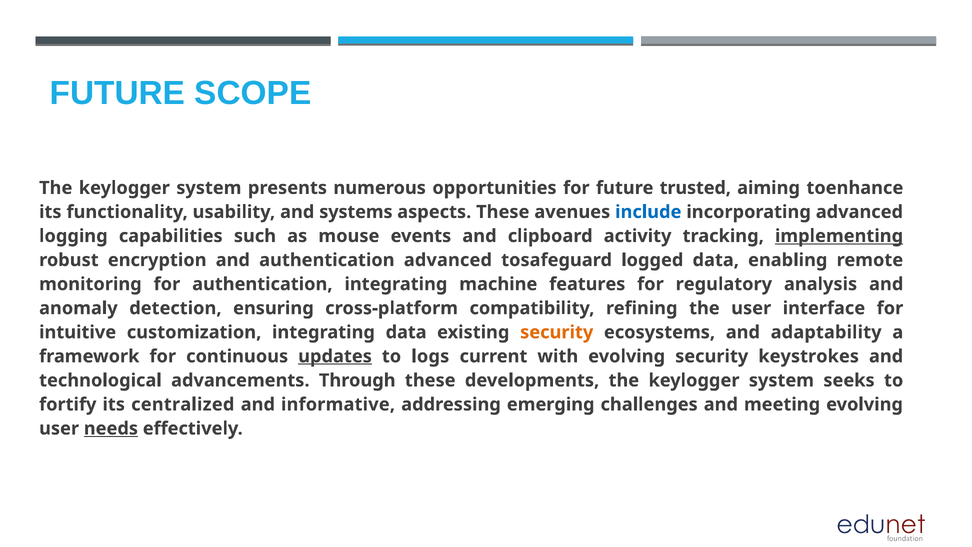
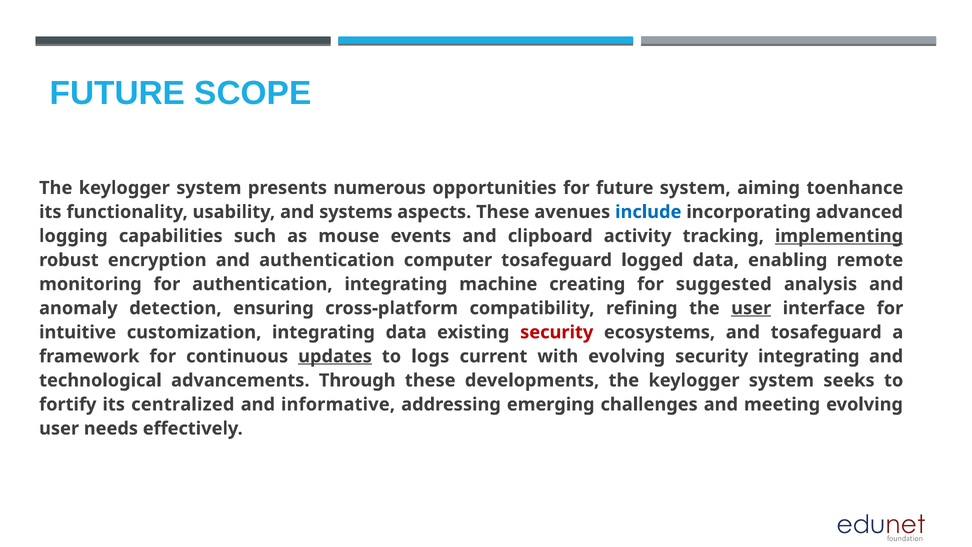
future trusted: trusted -> system
authentication advanced: advanced -> computer
features: features -> creating
regulatory: regulatory -> suggested
user at (751, 308) underline: none -> present
security at (557, 332) colour: orange -> red
and adaptability: adaptability -> tosafeguard
security keystrokes: keystrokes -> integrating
needs underline: present -> none
